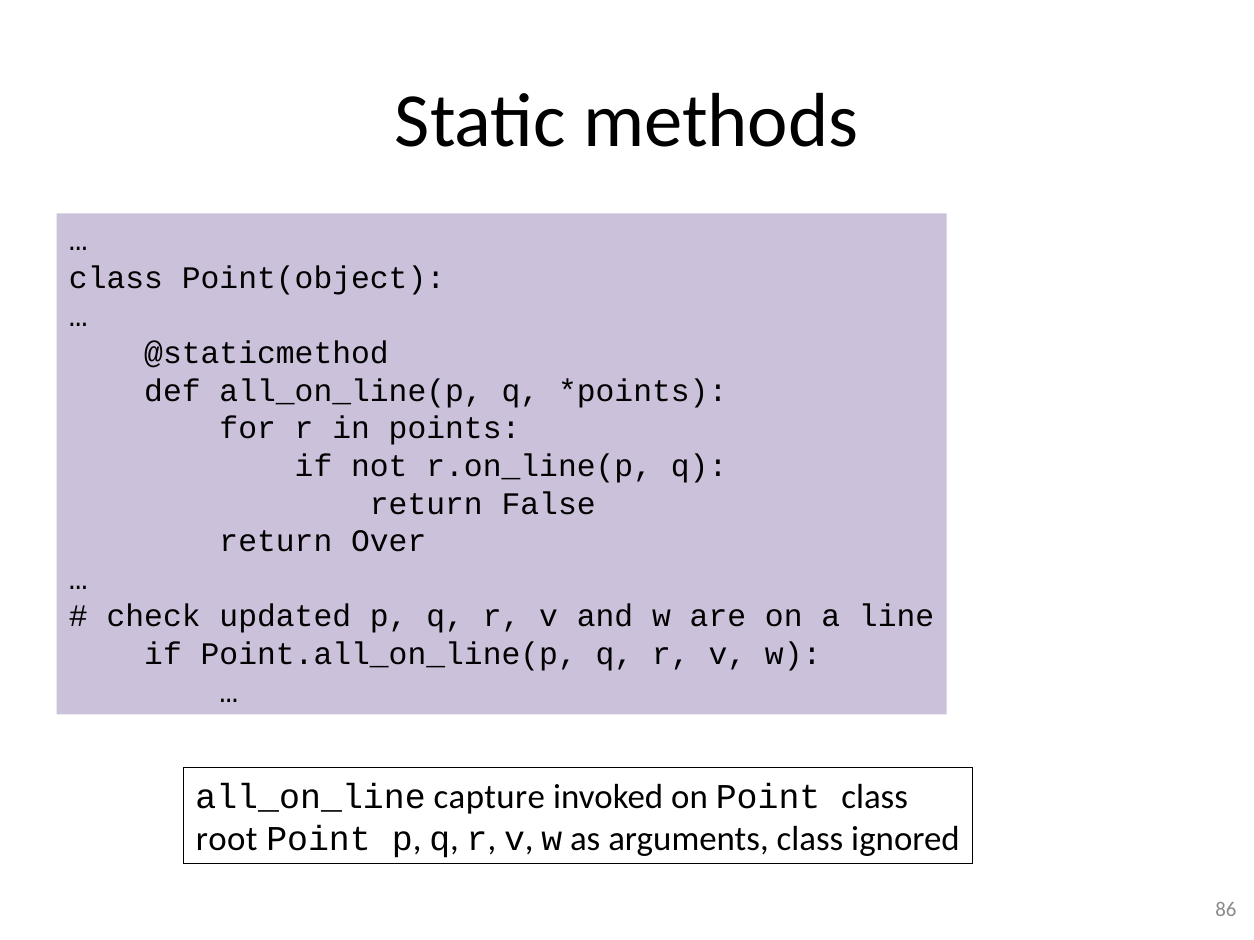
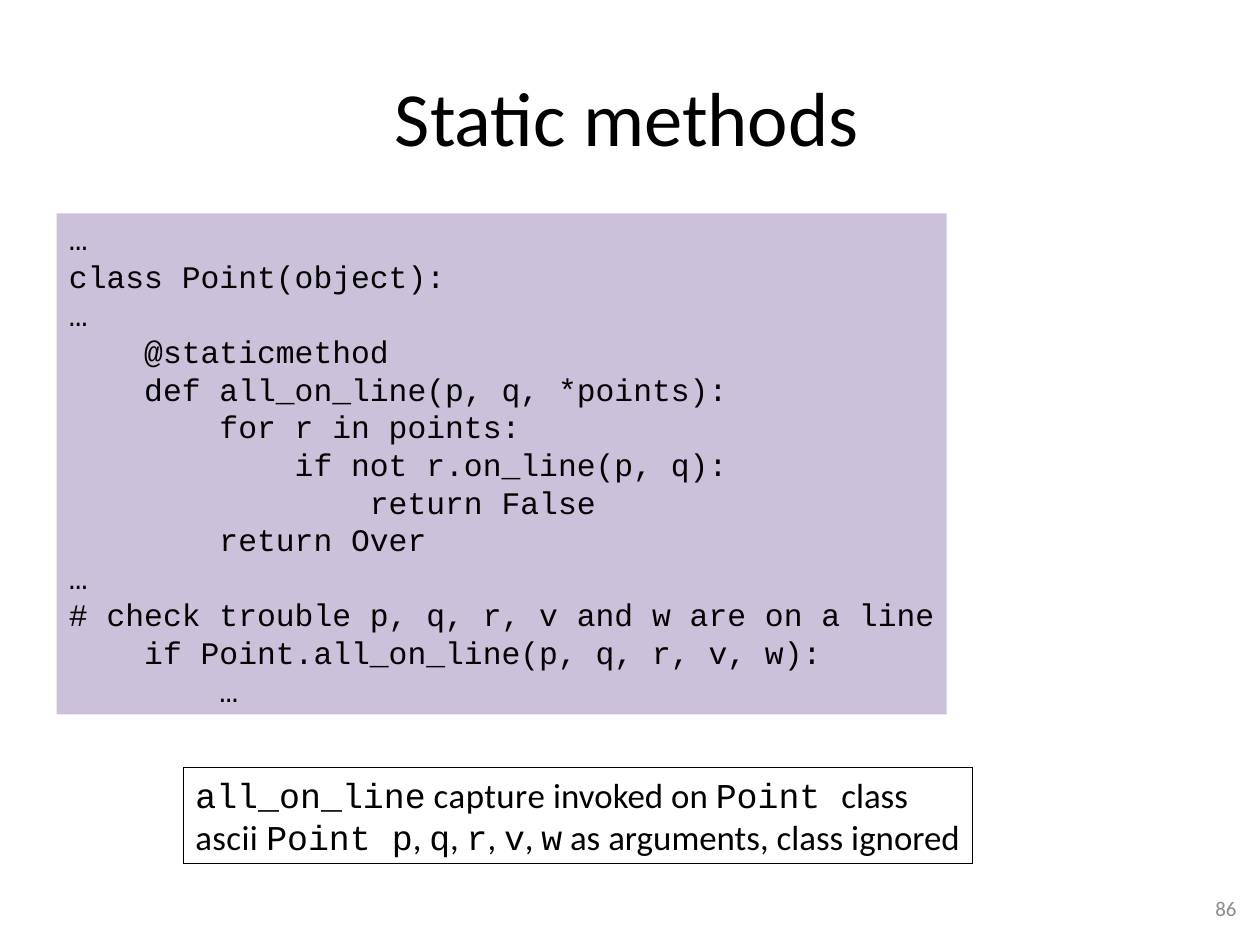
updated: updated -> trouble
root: root -> ascii
